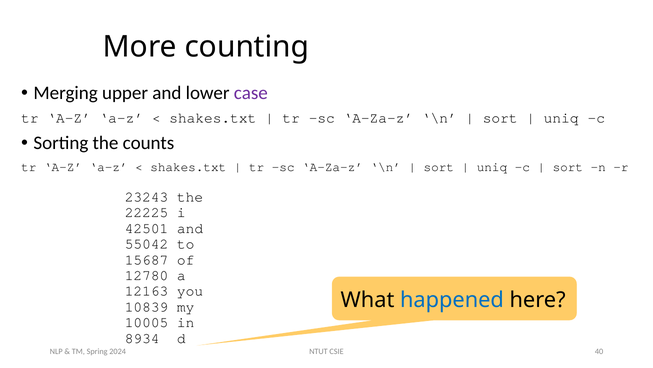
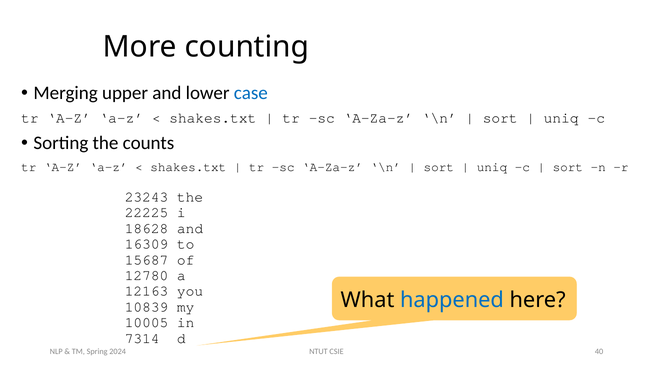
case colour: purple -> blue
42501: 42501 -> 18628
55042: 55042 -> 16309
8934: 8934 -> 7314
